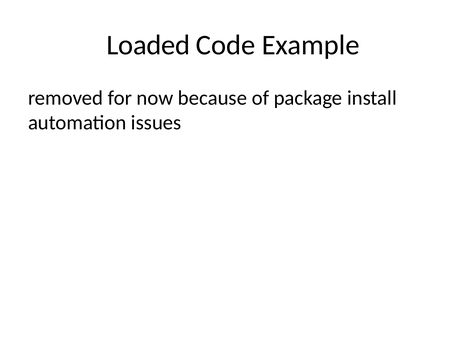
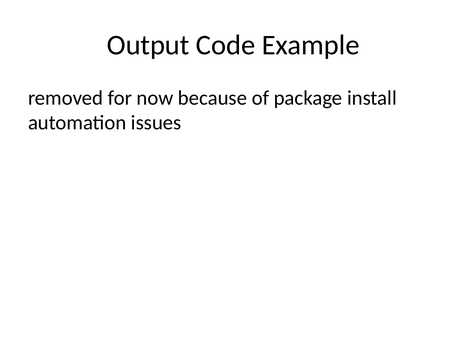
Loaded: Loaded -> Output
